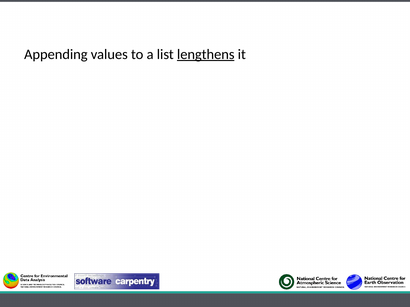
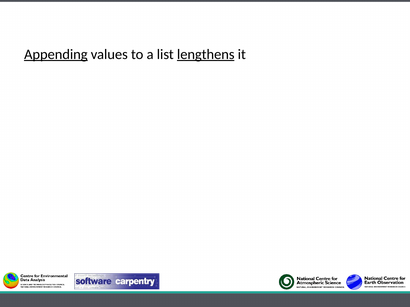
Appending underline: none -> present
